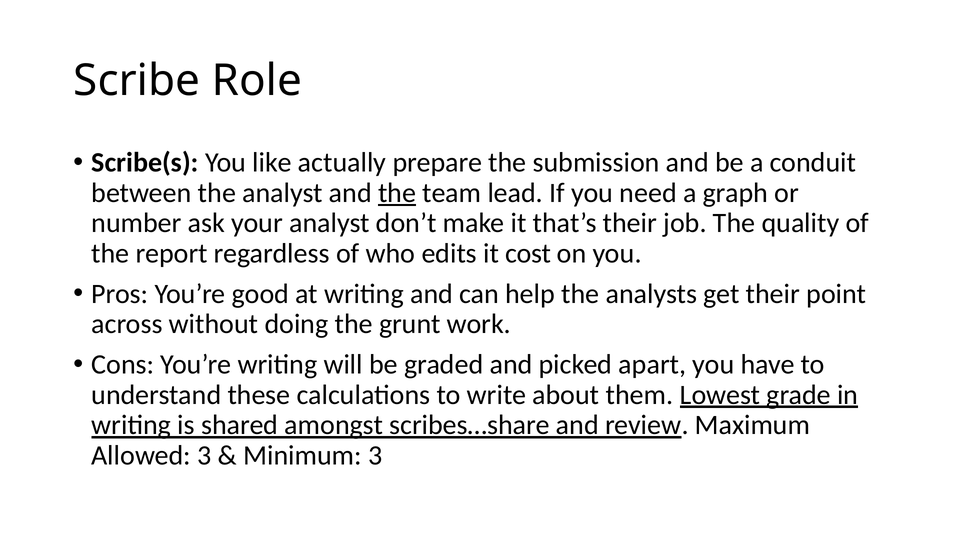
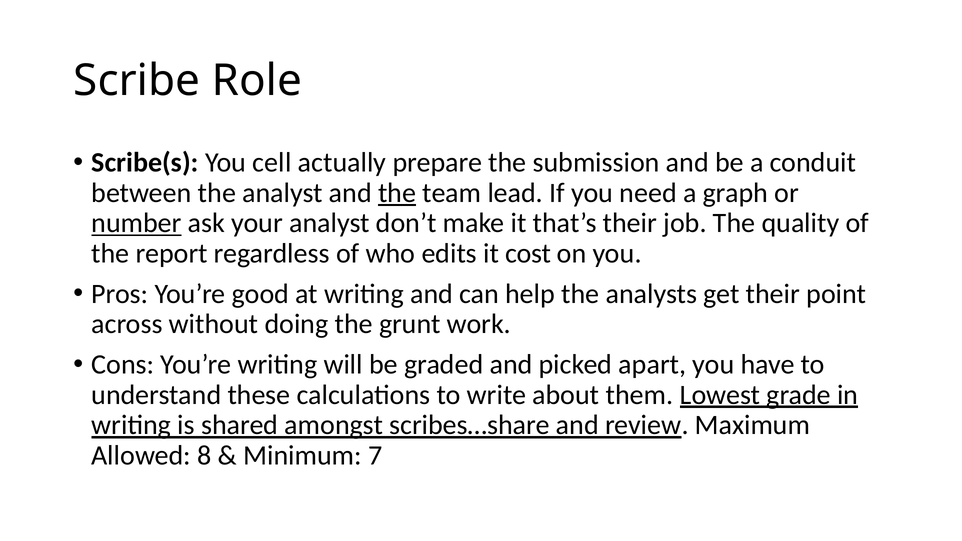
like: like -> cell
number underline: none -> present
Allowed 3: 3 -> 8
Minimum 3: 3 -> 7
